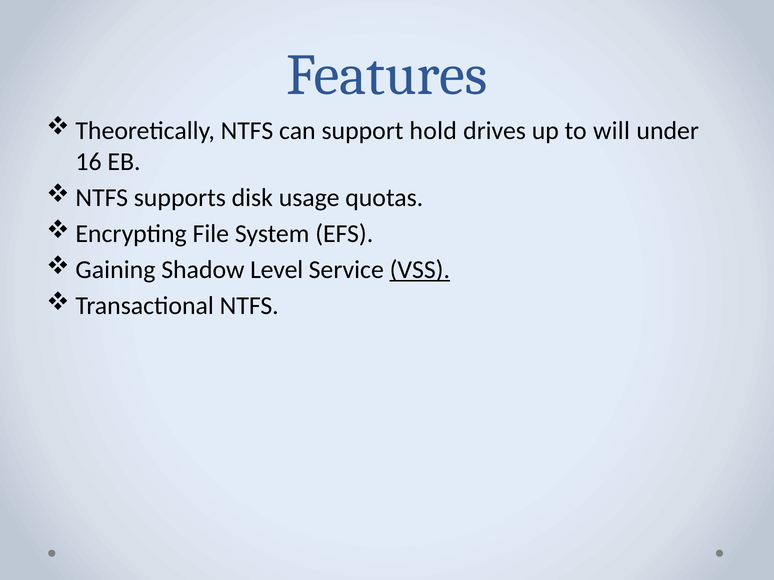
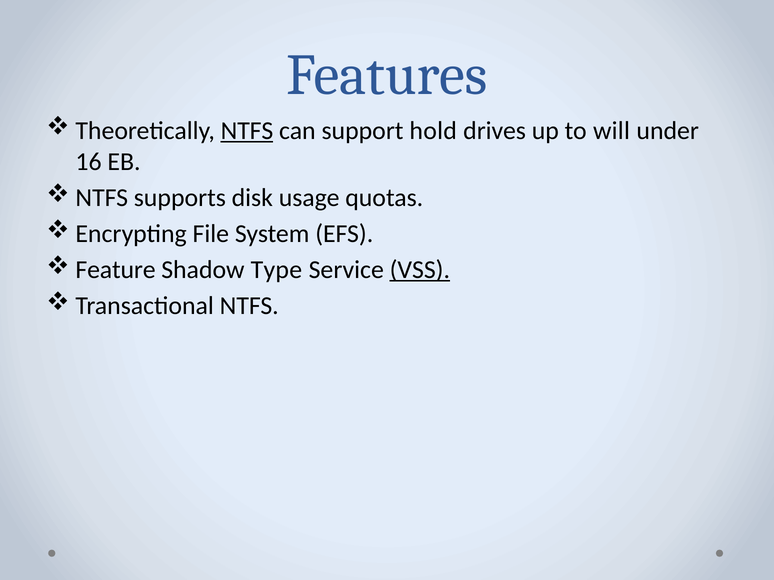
NTFS at (247, 131) underline: none -> present
Gaining: Gaining -> Feature
Level: Level -> Type
